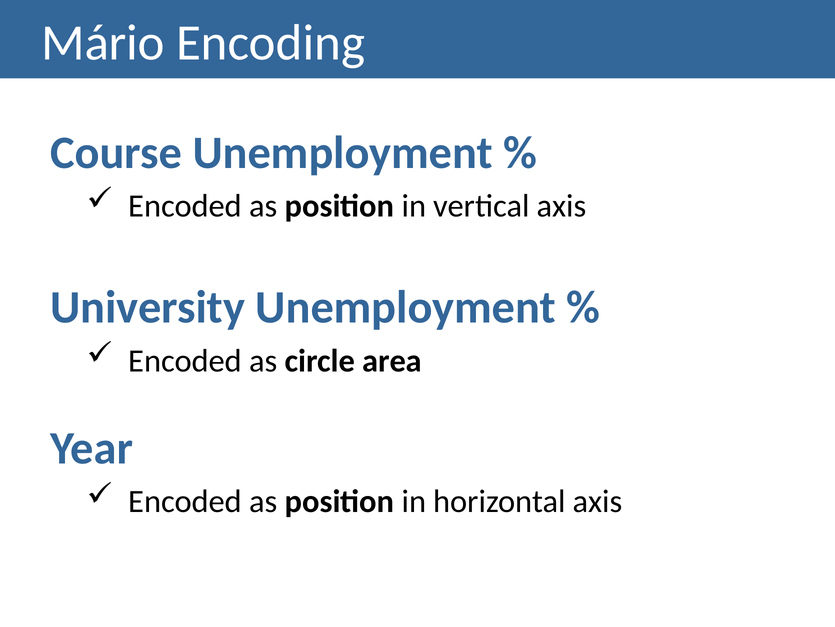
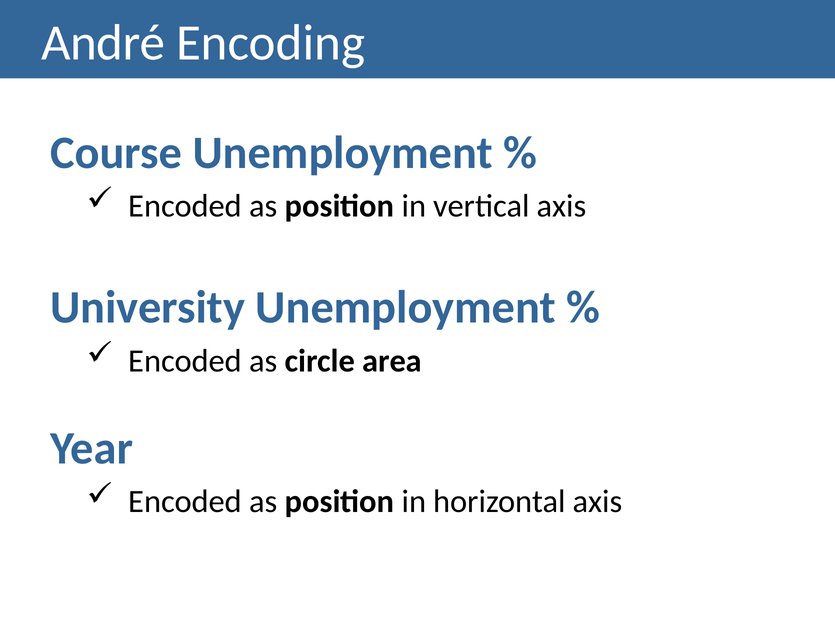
Mário: Mário -> André
